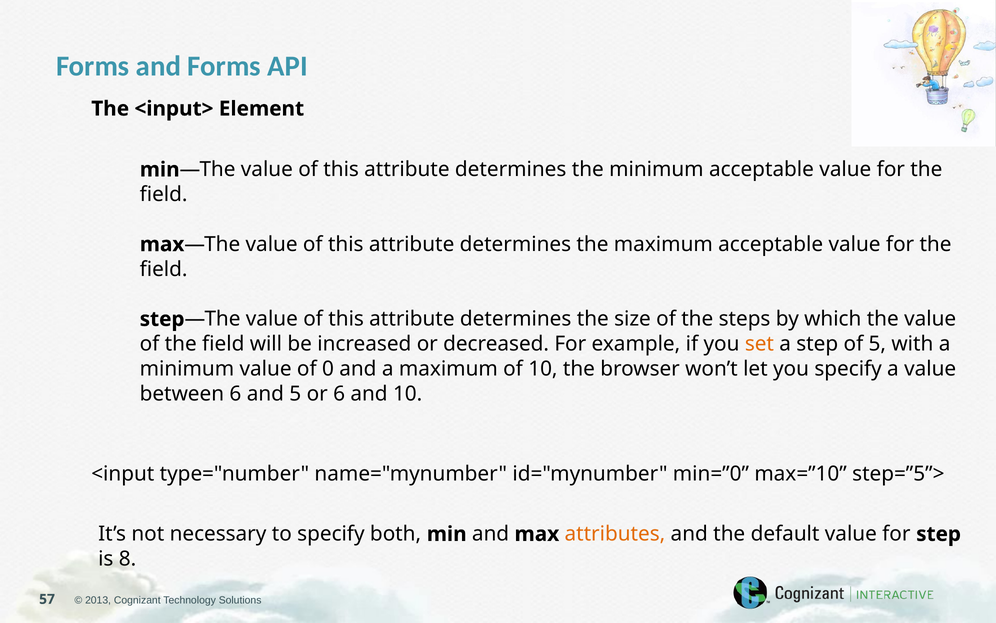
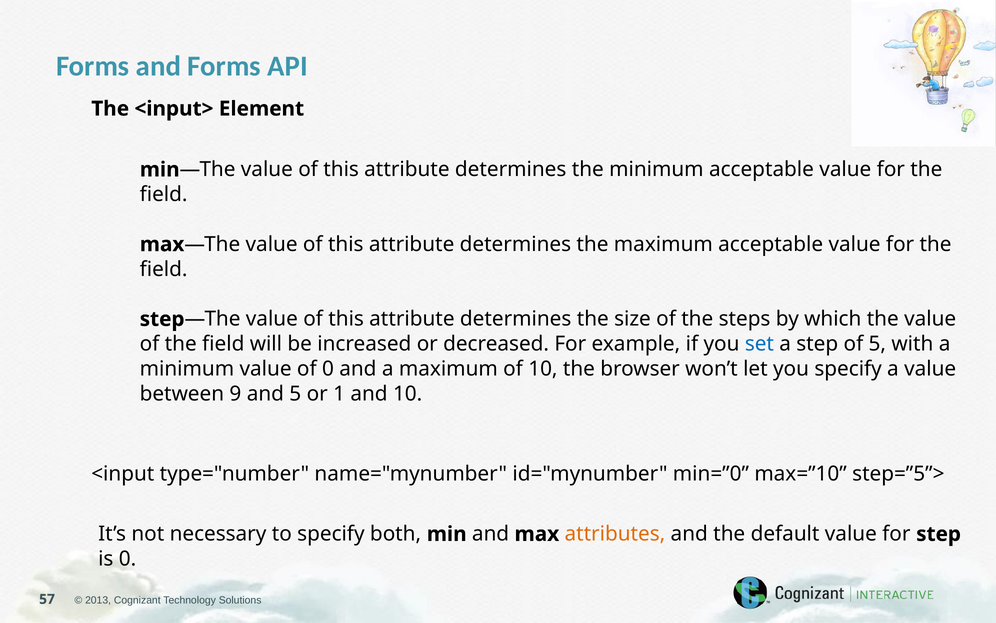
set colour: orange -> blue
between 6: 6 -> 9
or 6: 6 -> 1
is 8: 8 -> 0
